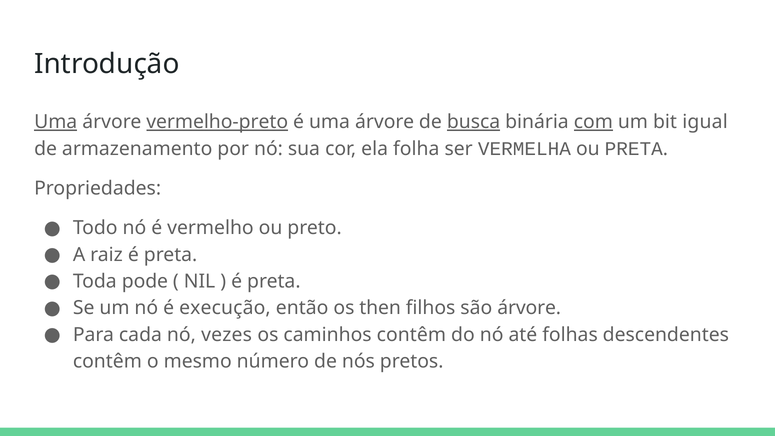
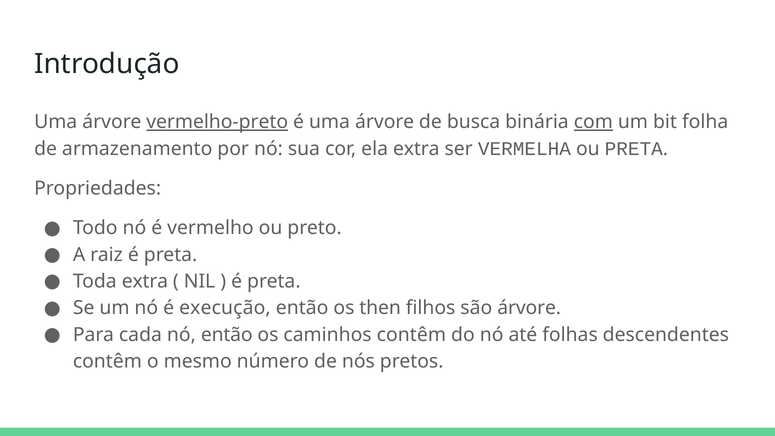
Uma at (56, 122) underline: present -> none
busca underline: present -> none
igual: igual -> folha
ela folha: folha -> extra
Toda pode: pode -> extra
nó vezes: vezes -> então
